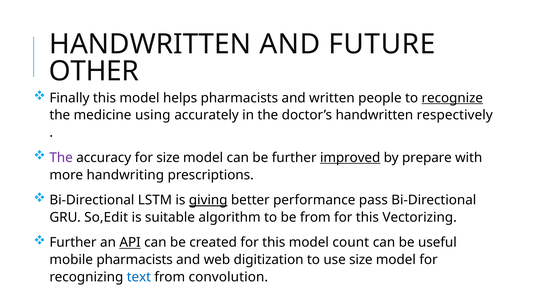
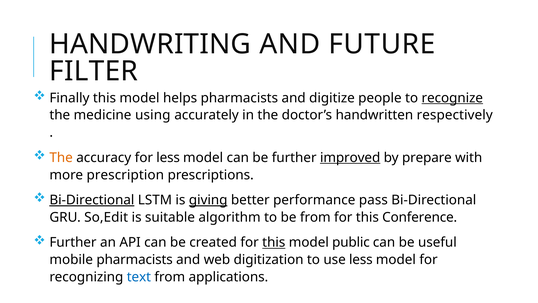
HANDWRITTEN at (150, 44): HANDWRITTEN -> HANDWRITING
OTHER: OTHER -> FILTER
written: written -> digitize
The at (61, 157) colour: purple -> orange
for size: size -> less
handwriting: handwriting -> prescription
Bi-Directional at (92, 200) underline: none -> present
Vectorizing: Vectorizing -> Conference
API underline: present -> none
this at (274, 242) underline: none -> present
count: count -> public
use size: size -> less
convolution: convolution -> applications
